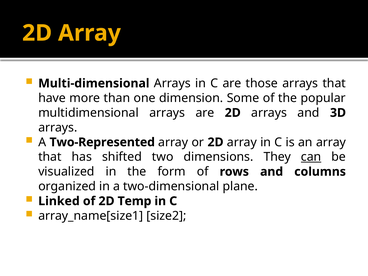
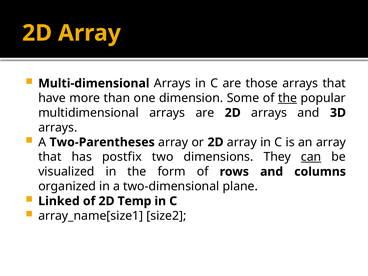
the at (288, 98) underline: none -> present
Two-Represented: Two-Represented -> Two-Parentheses
shifted: shifted -> postfix
